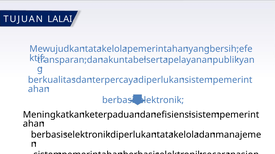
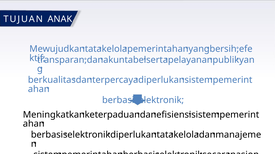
LALAI: LALAI -> ANAK
